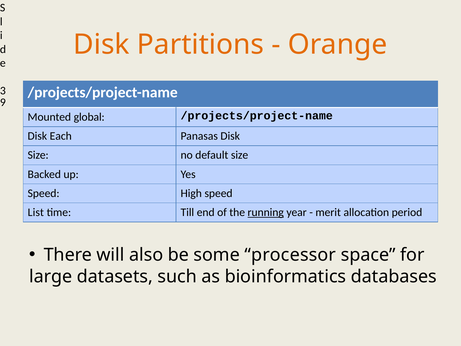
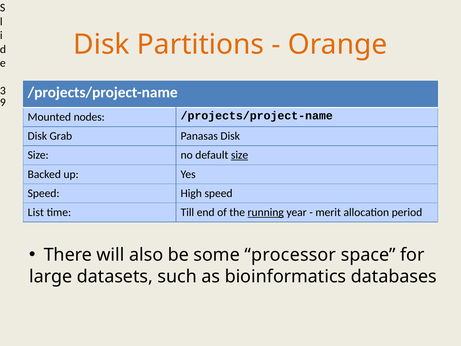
global: global -> nodes
Each: Each -> Grab
size at (240, 155) underline: none -> present
